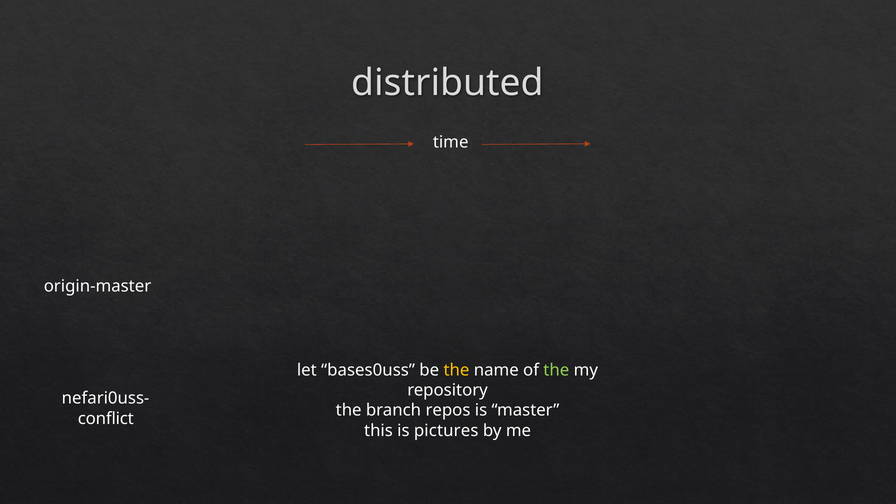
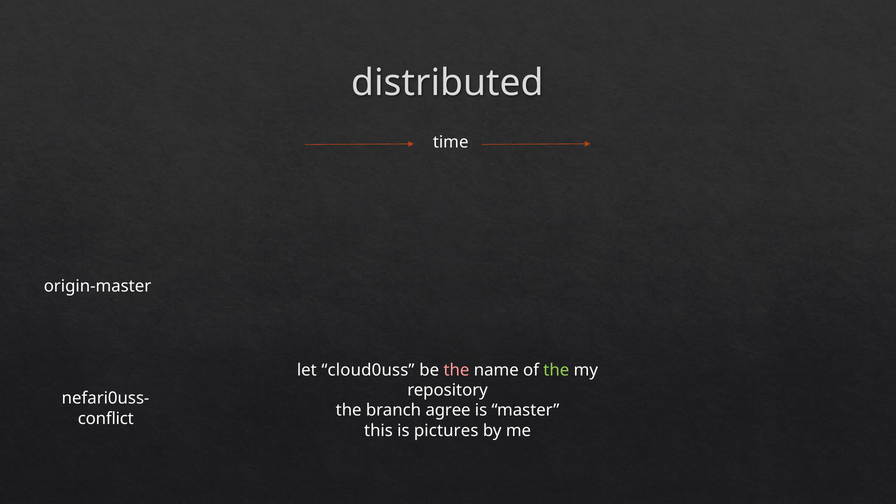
bases0uss: bases0uss -> cloud0uss
the at (457, 370) colour: yellow -> pink
repos: repos -> agree
